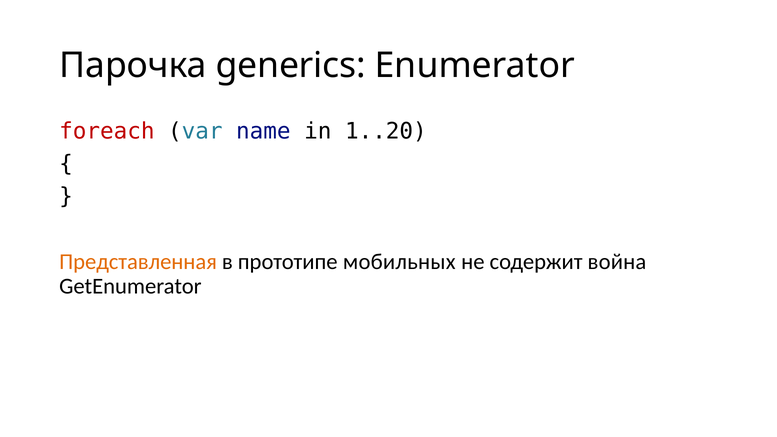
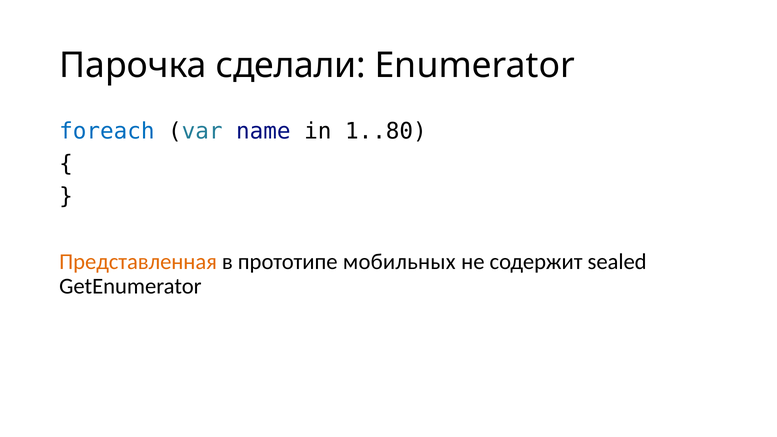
generics: generics -> сделали
foreach colour: red -> blue
1..20: 1..20 -> 1..80
война: война -> sealed
